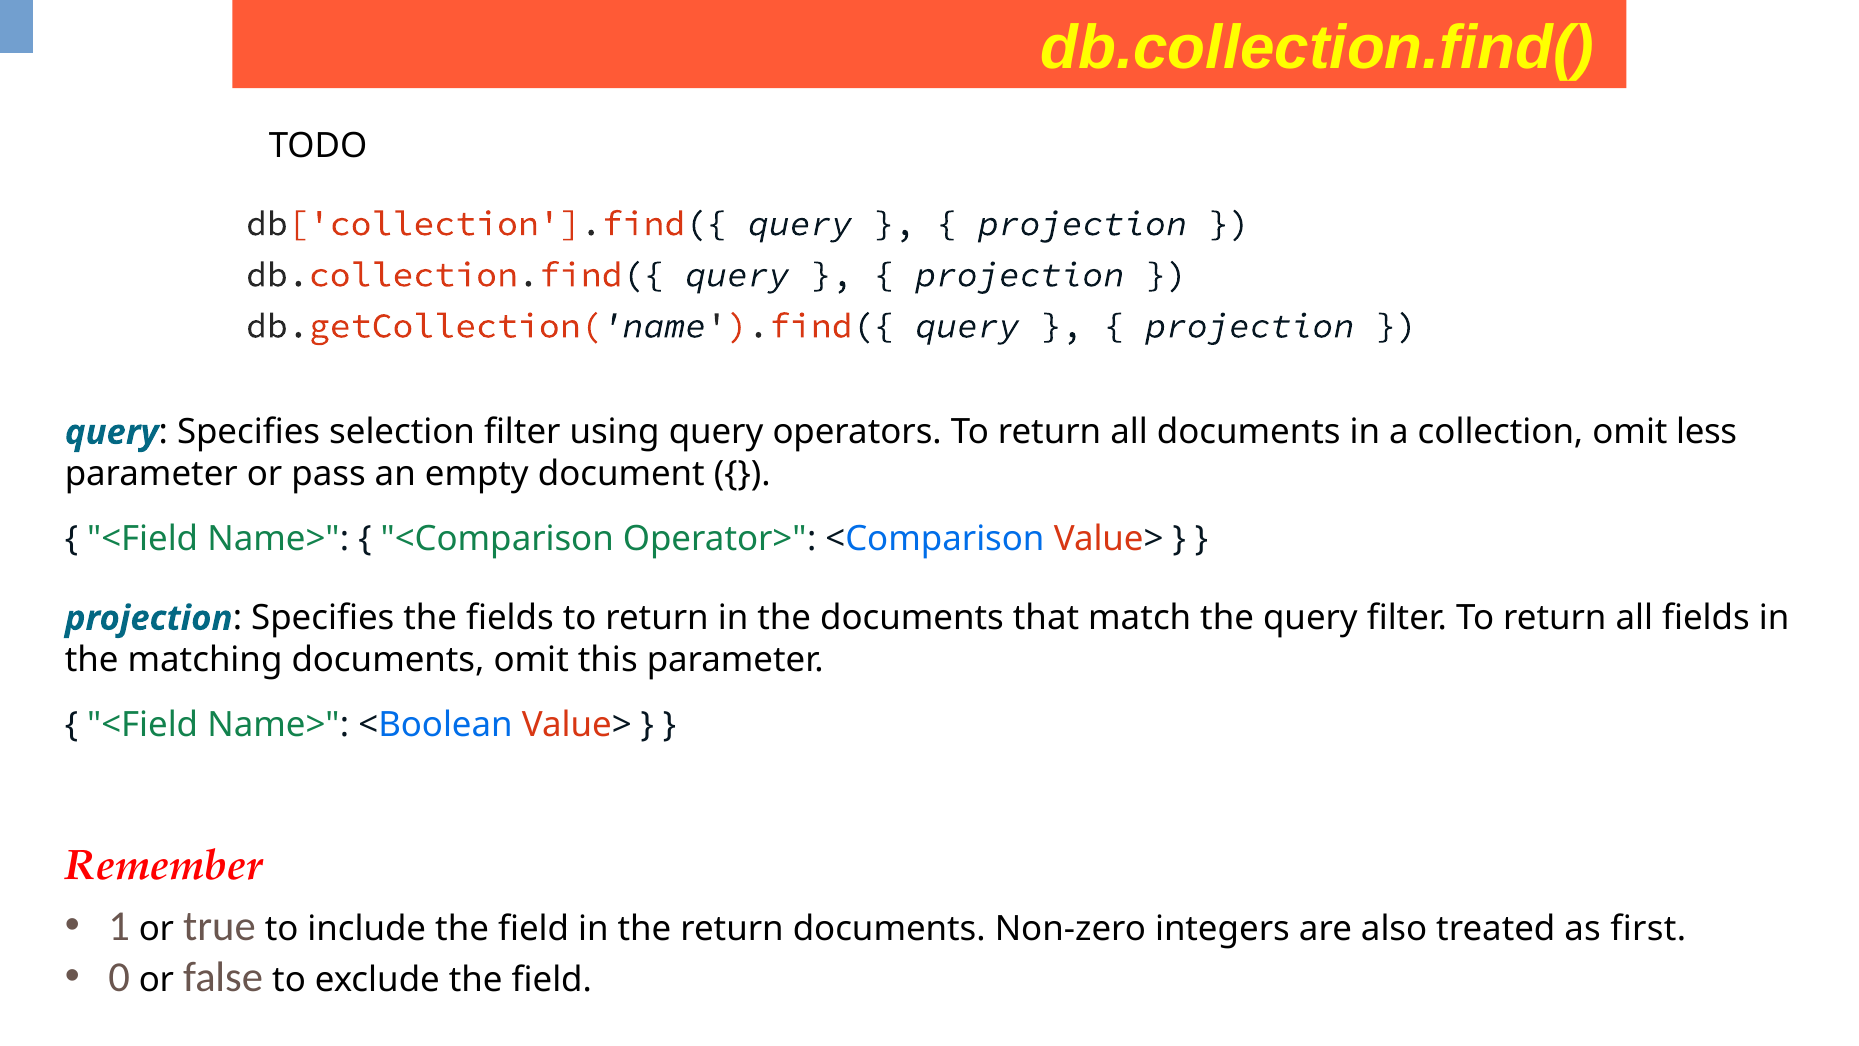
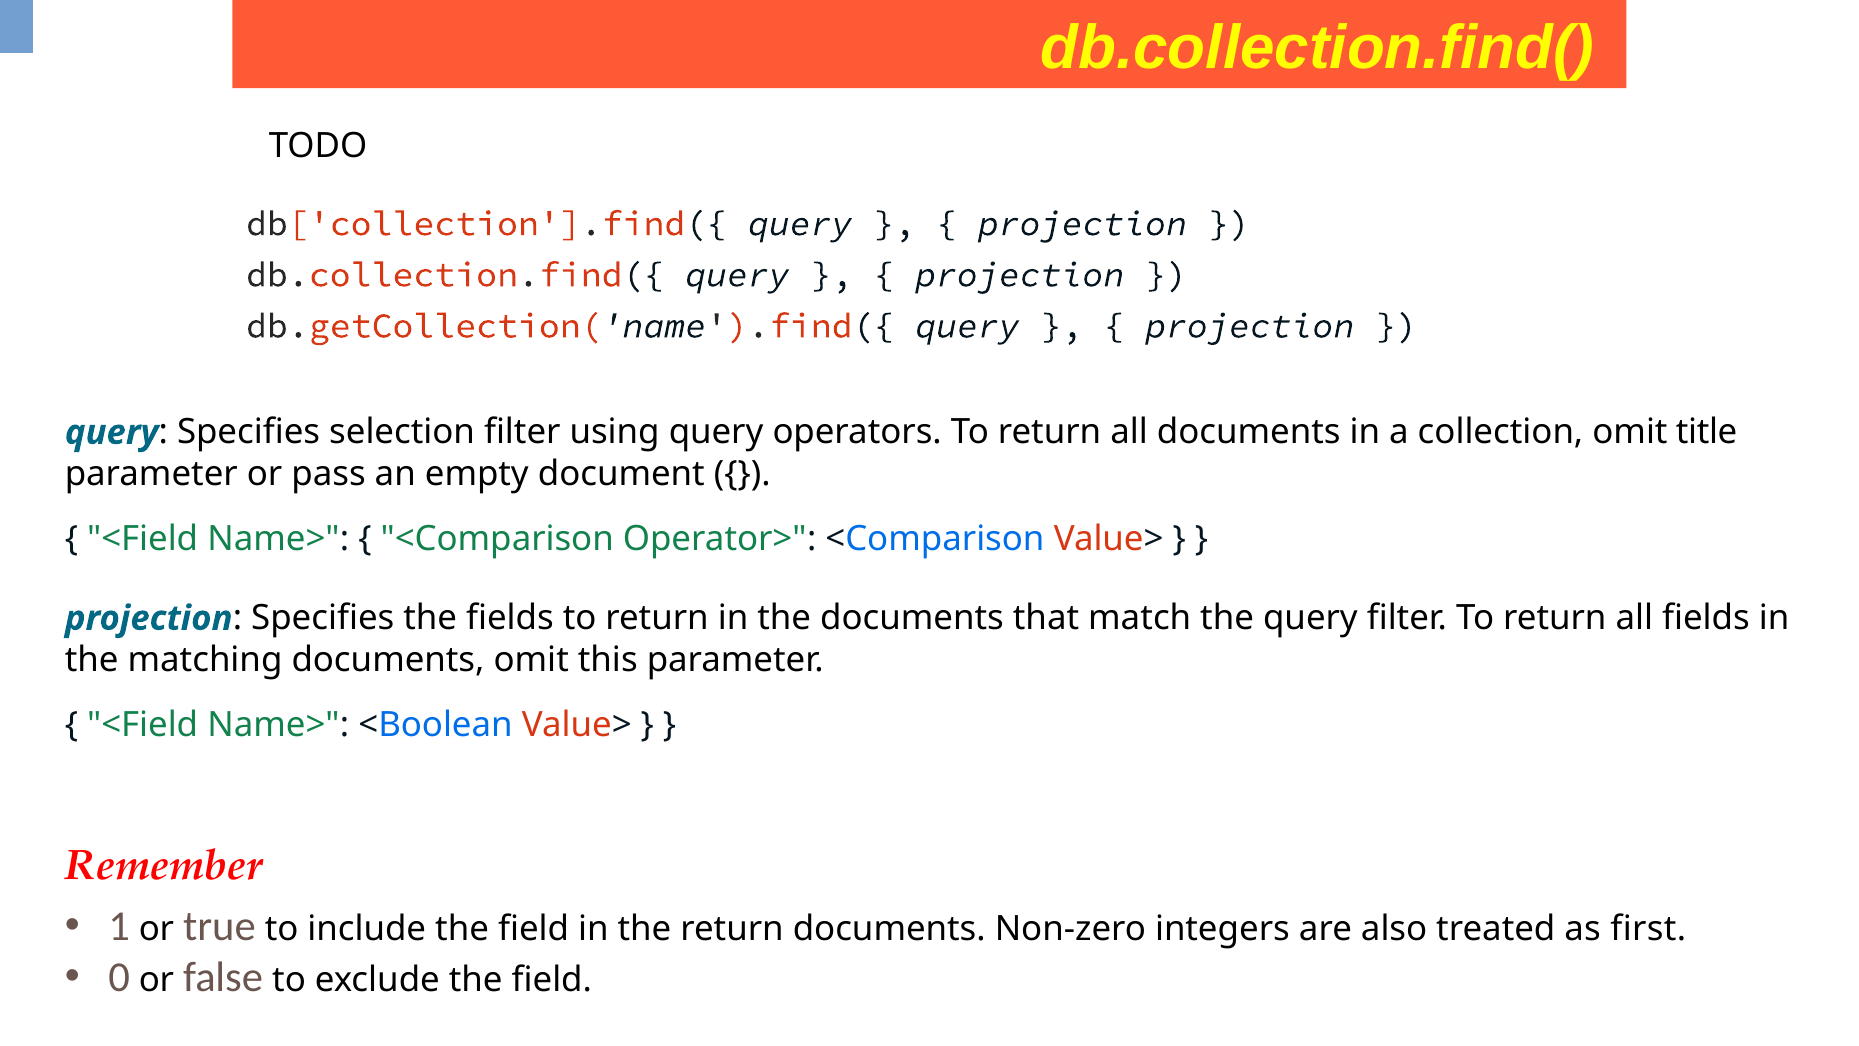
less: less -> title
